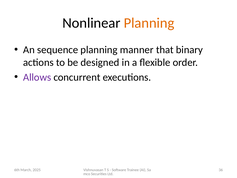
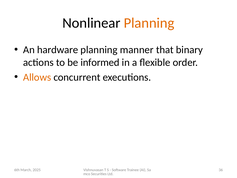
sequence: sequence -> hardware
designed: designed -> informed
Allows colour: purple -> orange
